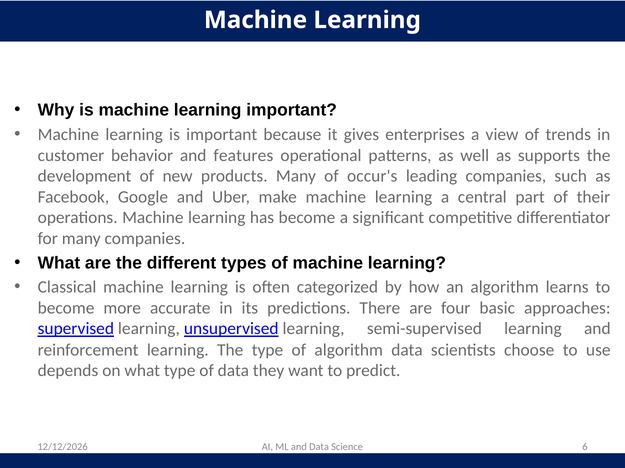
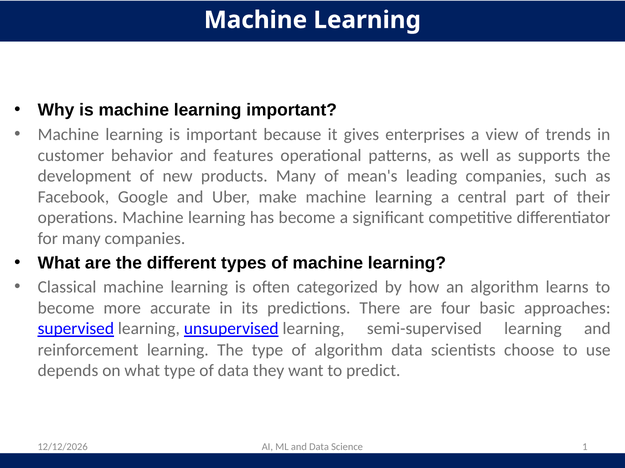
occur's: occur's -> mean's
6: 6 -> 1
